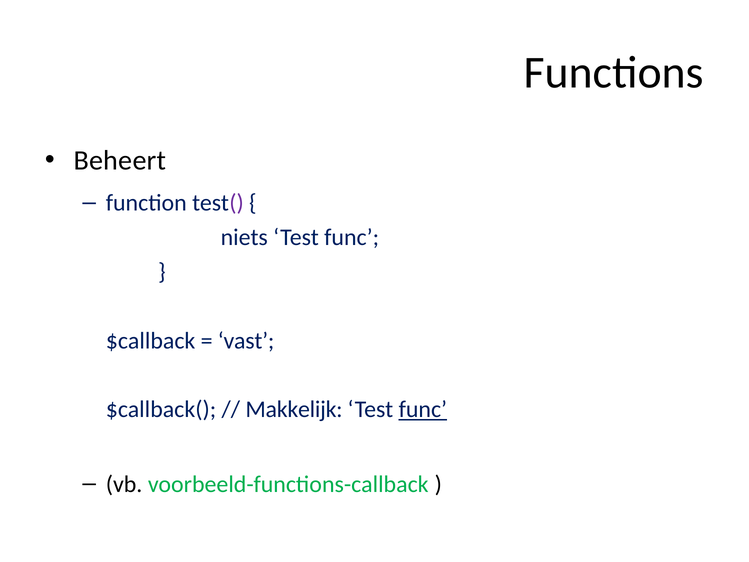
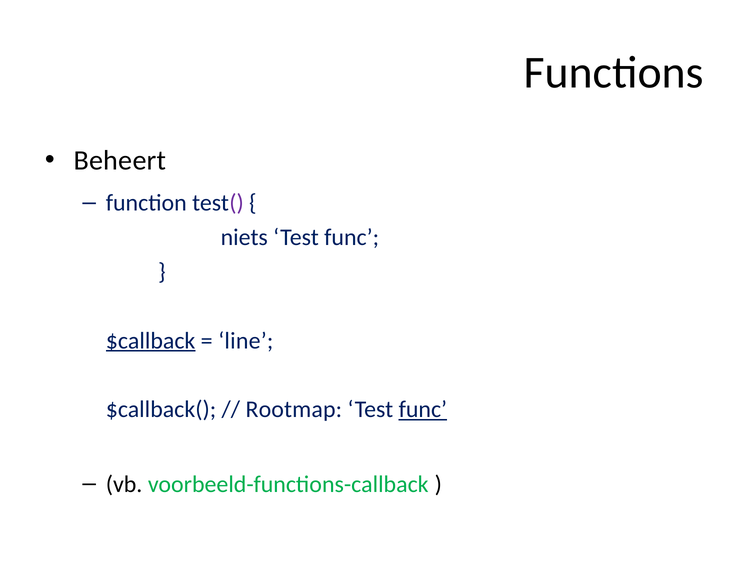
$callback underline: none -> present
vast: vast -> line
Makkelijk: Makkelijk -> Rootmap
